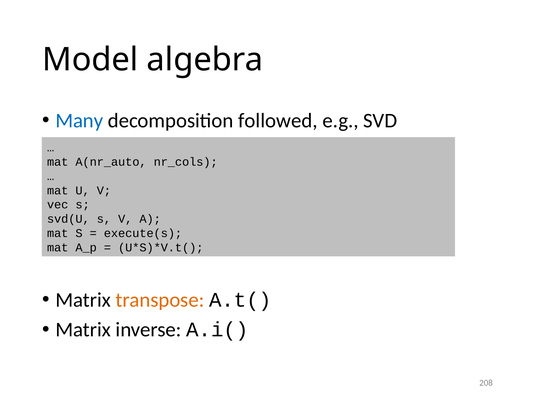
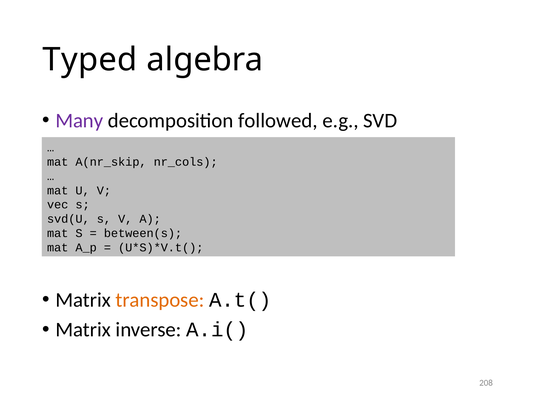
Model: Model -> Typed
Many colour: blue -> purple
A(nr_auto: A(nr_auto -> A(nr_skip
execute(s: execute(s -> between(s
